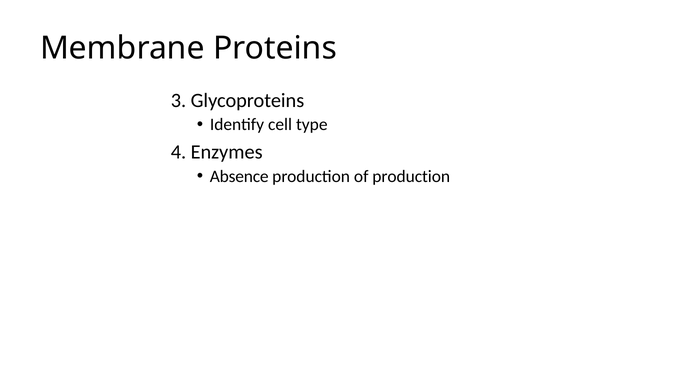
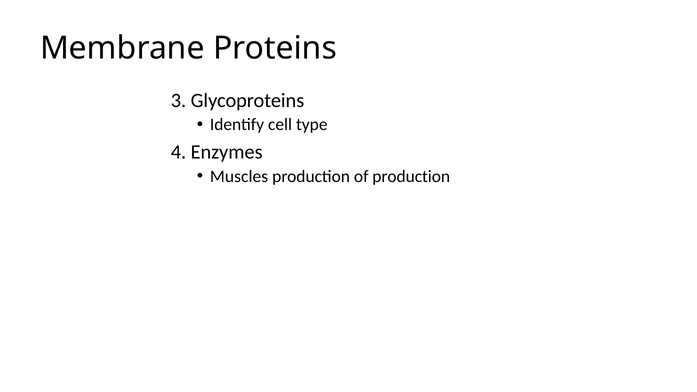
Absence: Absence -> Muscles
